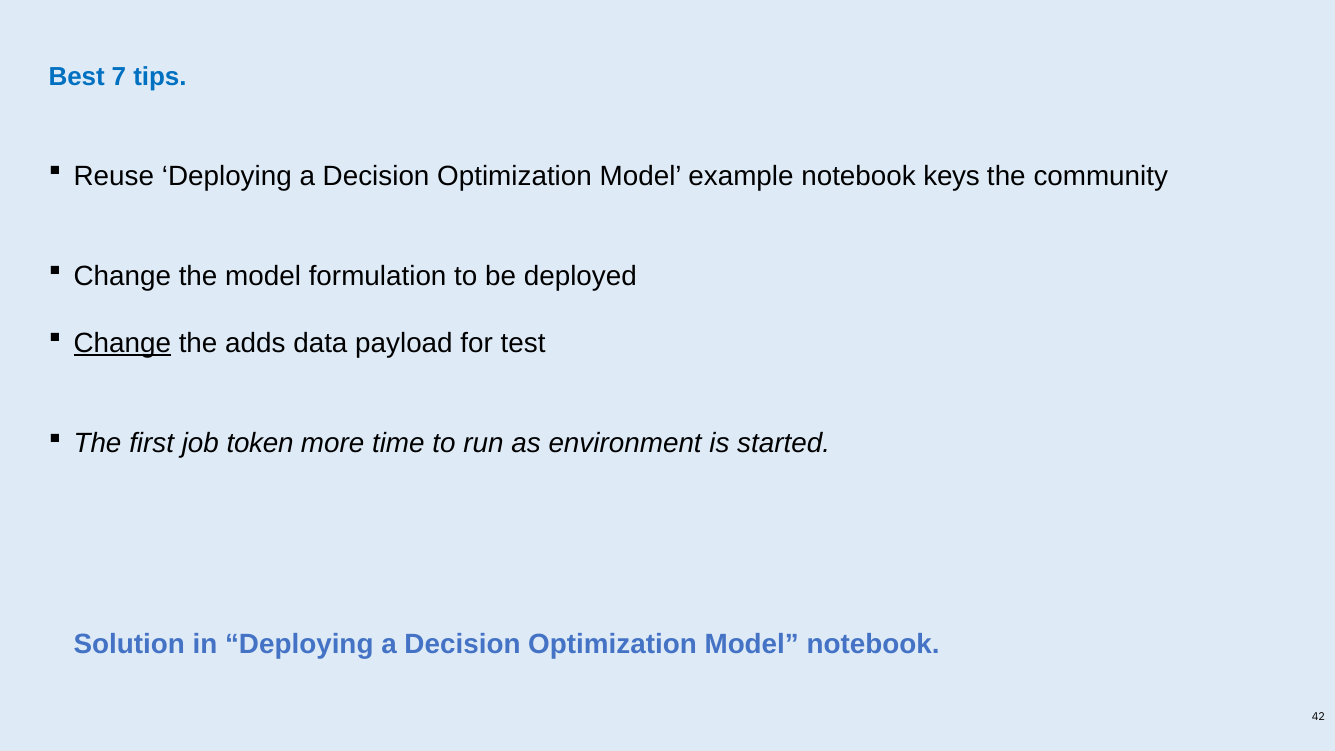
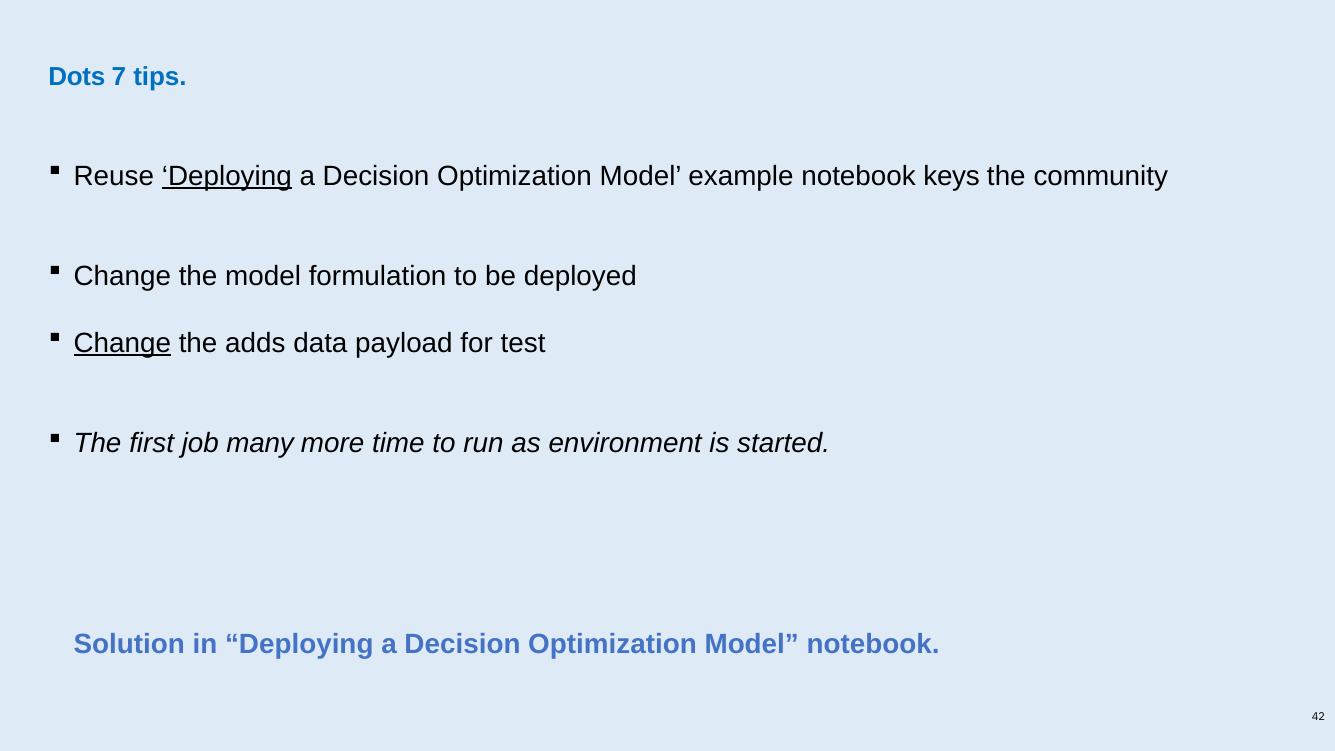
Best: Best -> Dots
Deploying at (227, 176) underline: none -> present
token: token -> many
